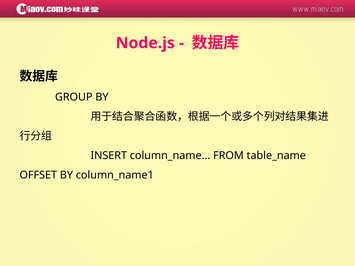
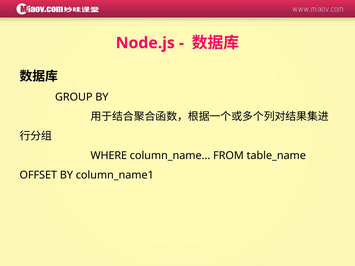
INSERT: INSERT -> WHERE
